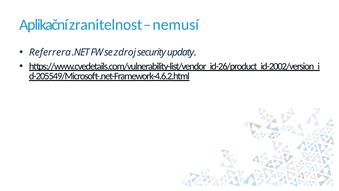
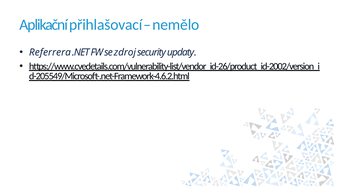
zranitelnost: zranitelnost -> přihlašovací
nemusí: nemusí -> nemělo
